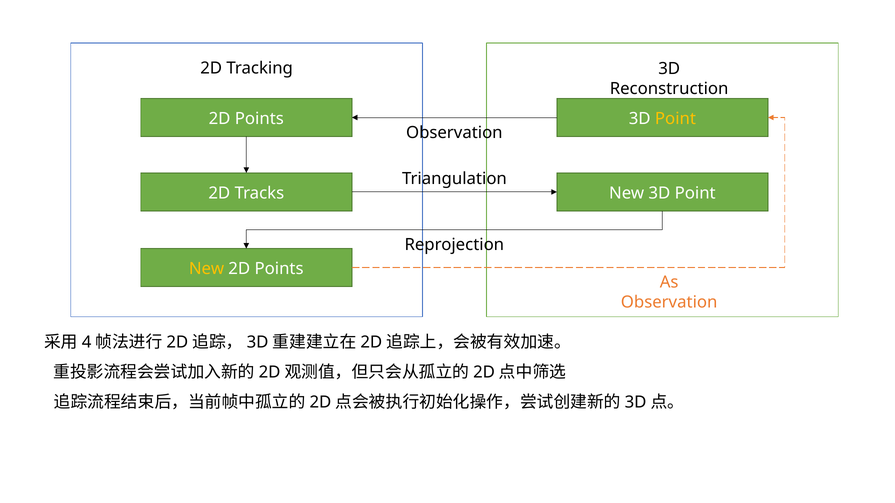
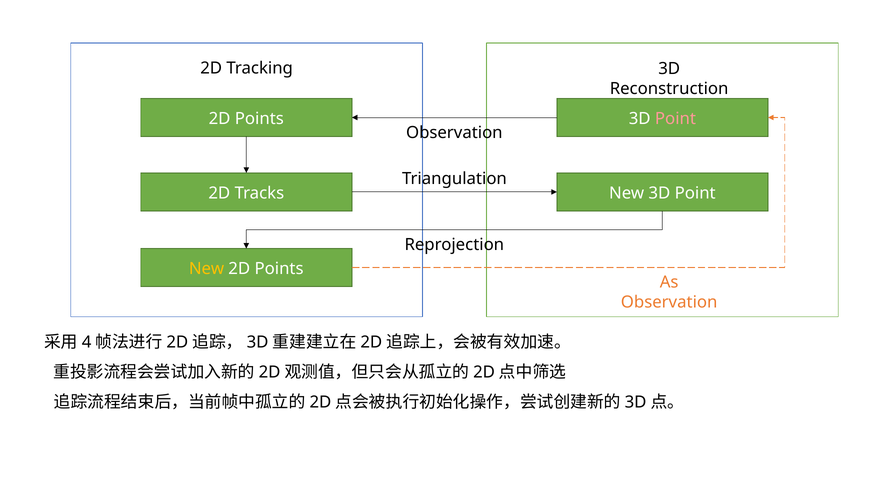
Point at (675, 119) colour: yellow -> pink
